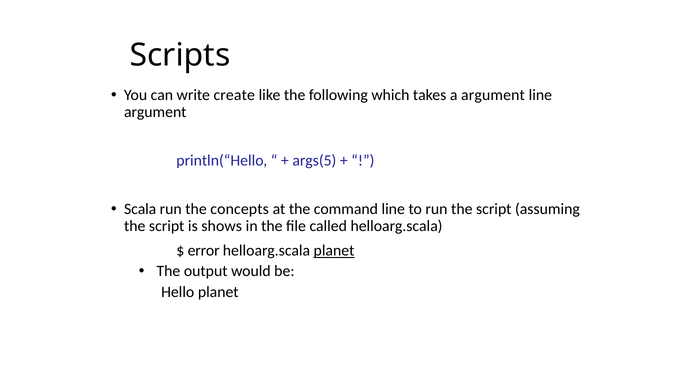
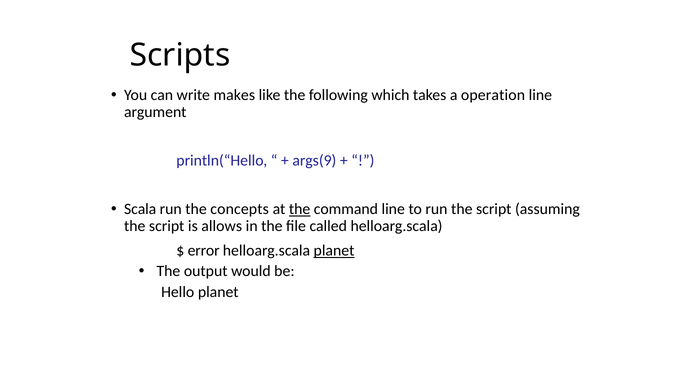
create: create -> makes
a argument: argument -> operation
args(5: args(5 -> args(9
the at (300, 209) underline: none -> present
shows: shows -> allows
